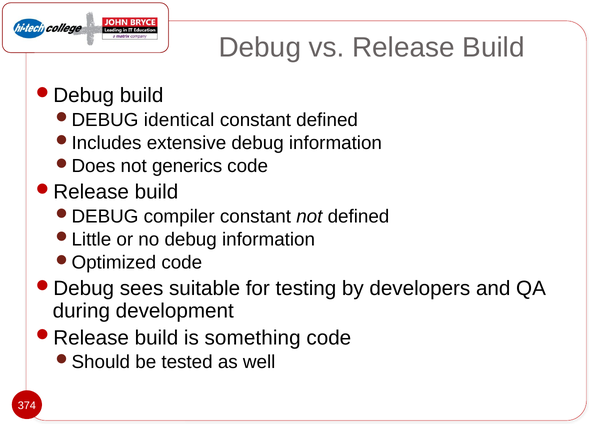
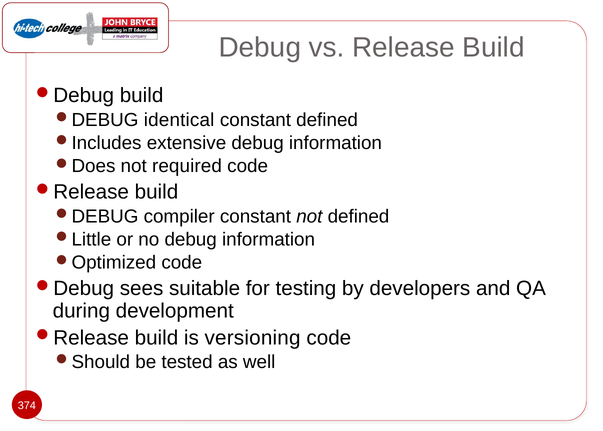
generics: generics -> required
something: something -> versioning
